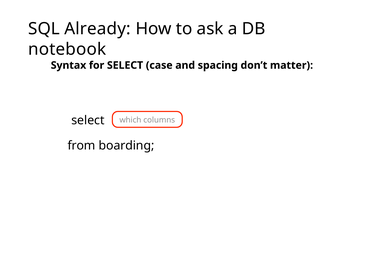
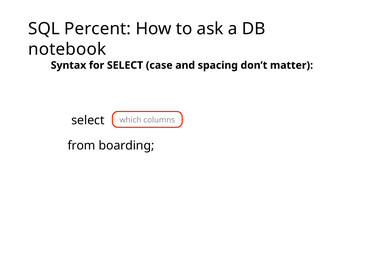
Already: Already -> Percent
